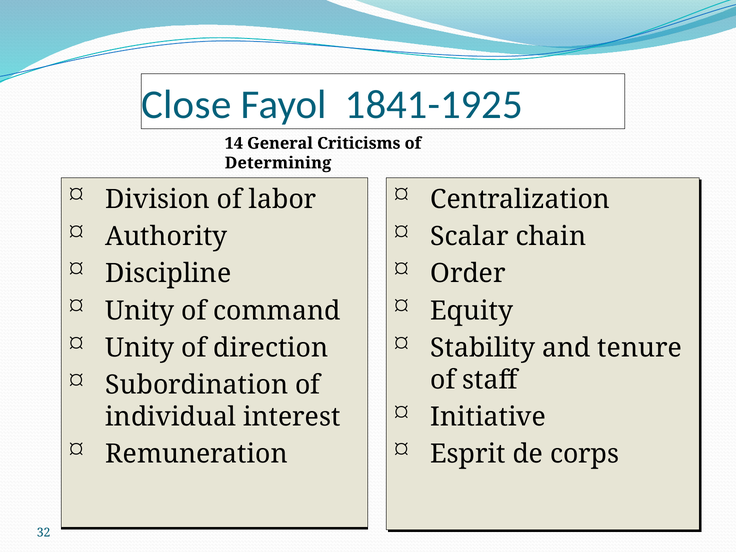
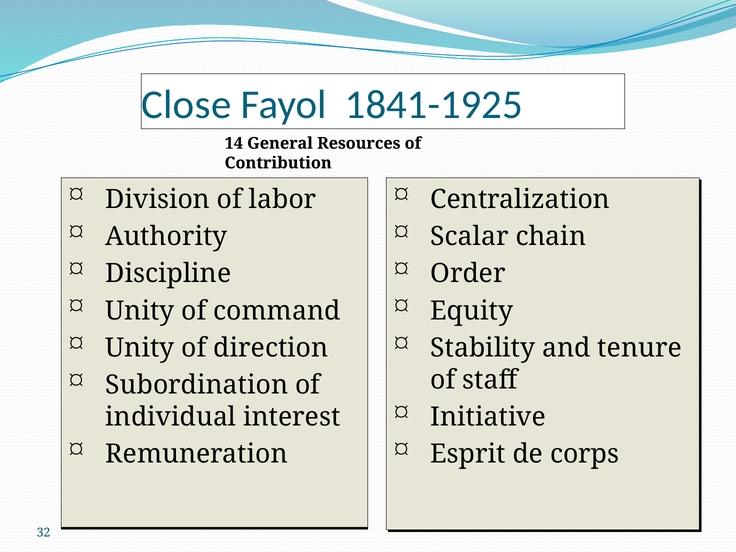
Criticisms: Criticisms -> Resources
Determining: Determining -> Contribution
